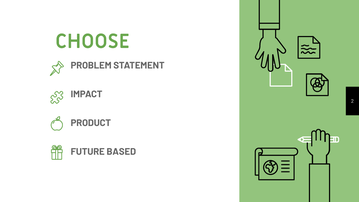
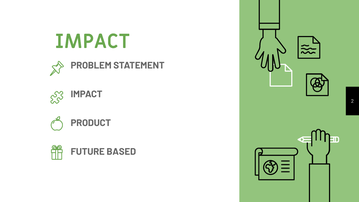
CHOOSE at (92, 41): CHOOSE -> IMPACT
